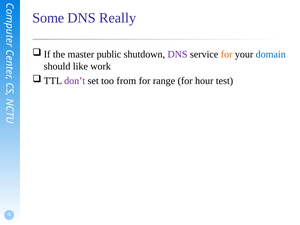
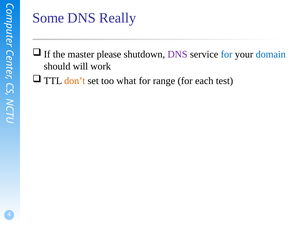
public: public -> please
for at (227, 54) colour: orange -> blue
like: like -> will
don’t colour: purple -> orange
from: from -> what
hour: hour -> each
